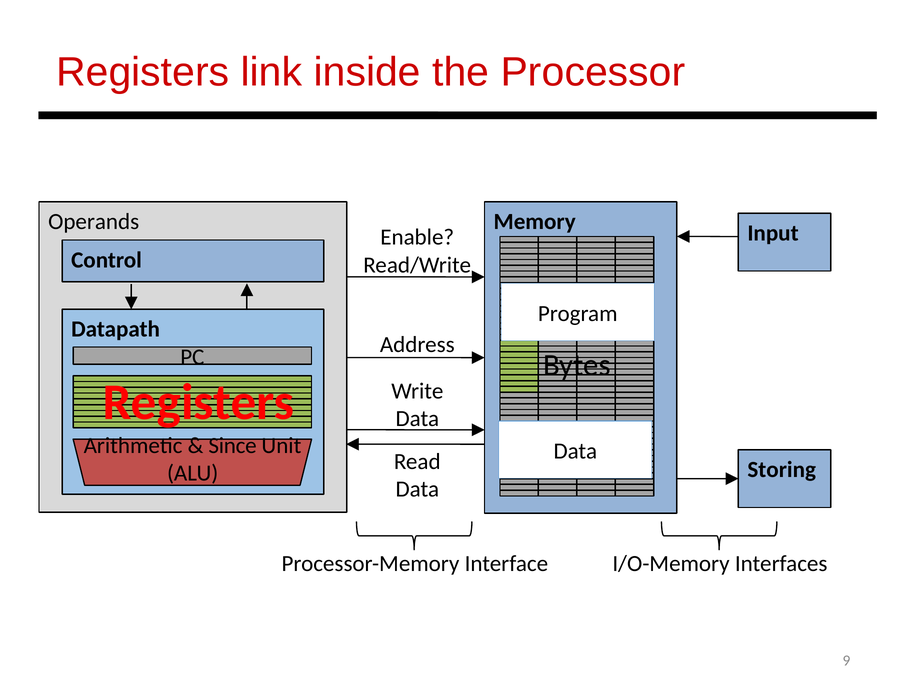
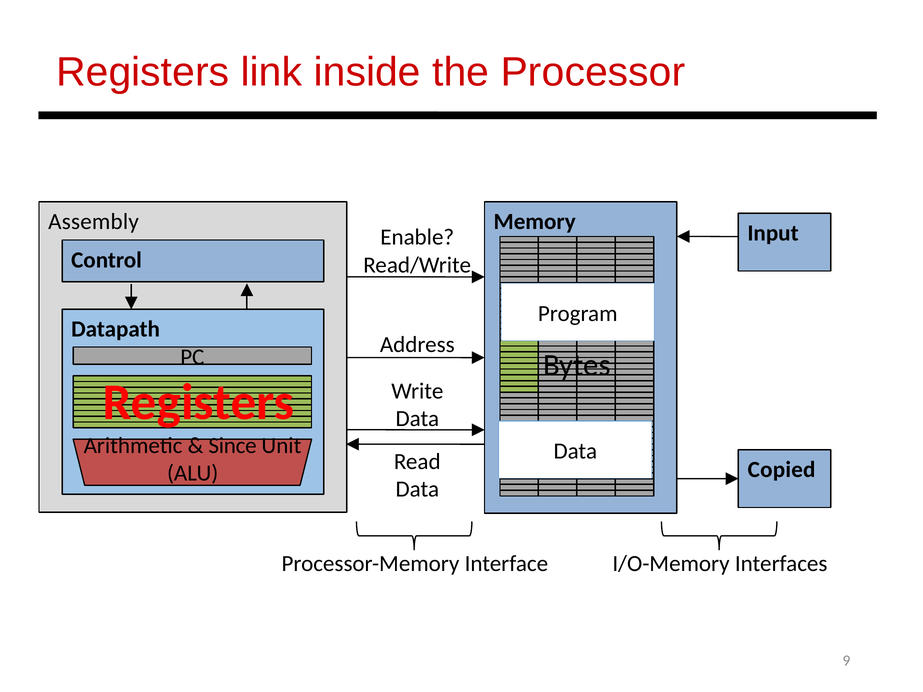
Operands: Operands -> Assembly
Storing: Storing -> Copied
